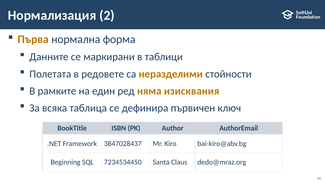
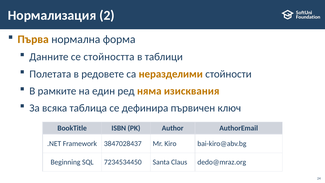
маркирани: маркирани -> стойността
